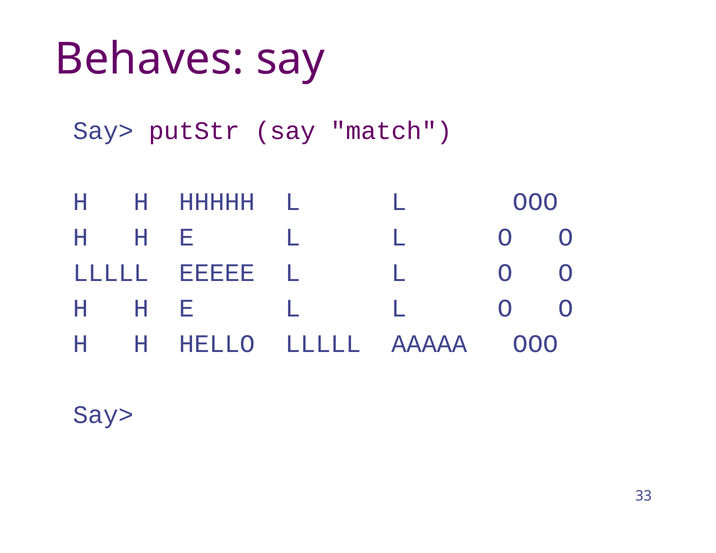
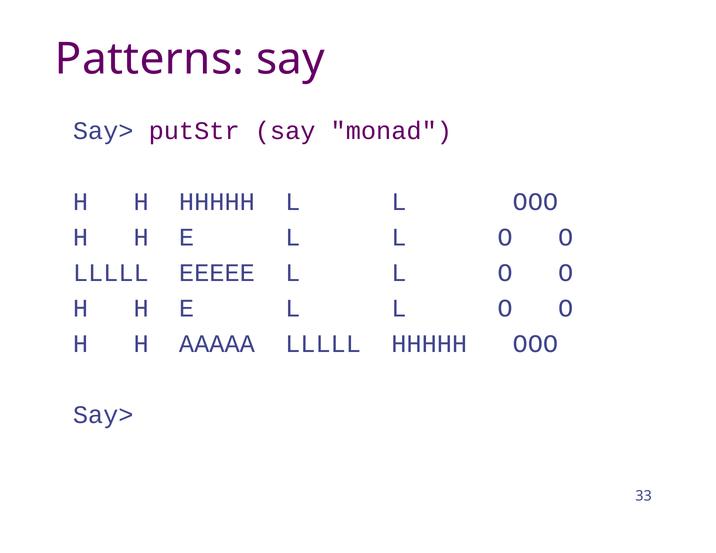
Behaves: Behaves -> Patterns
match: match -> monad
HELLO: HELLO -> AAAAA
LLLLL AAAAA: AAAAA -> HHHHH
